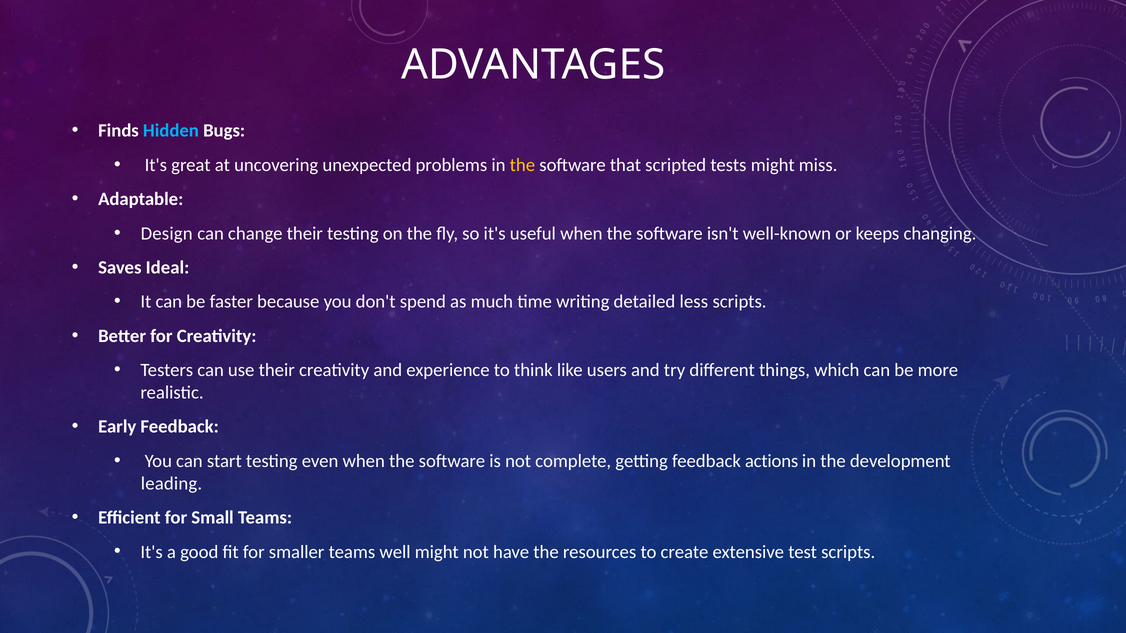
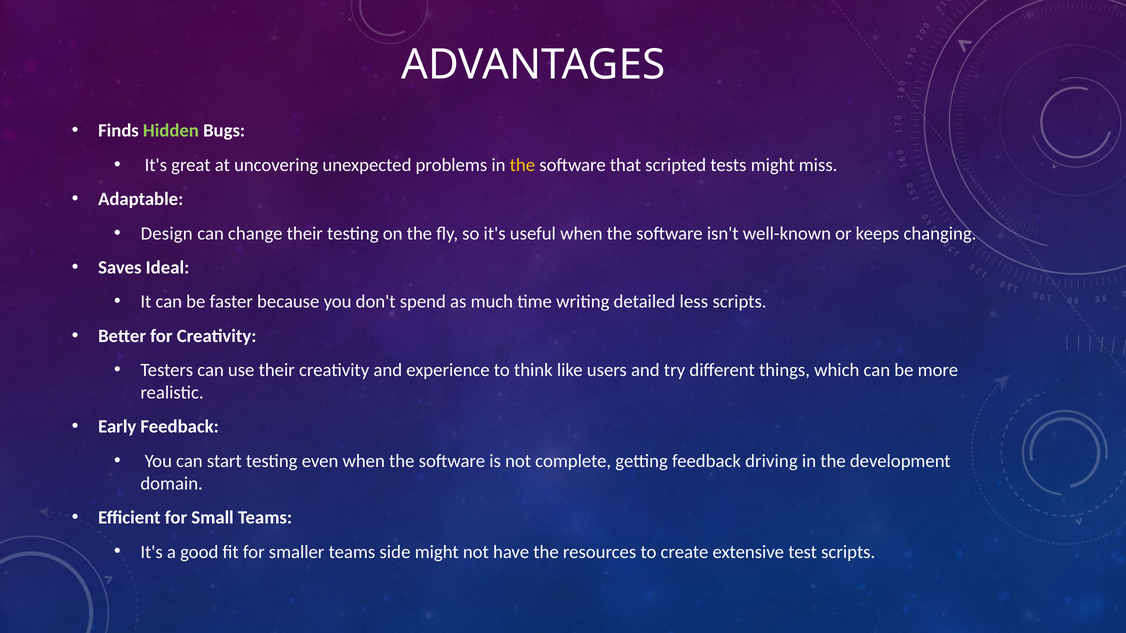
Hidden colour: light blue -> light green
actions: actions -> driving
leading: leading -> domain
well: well -> side
